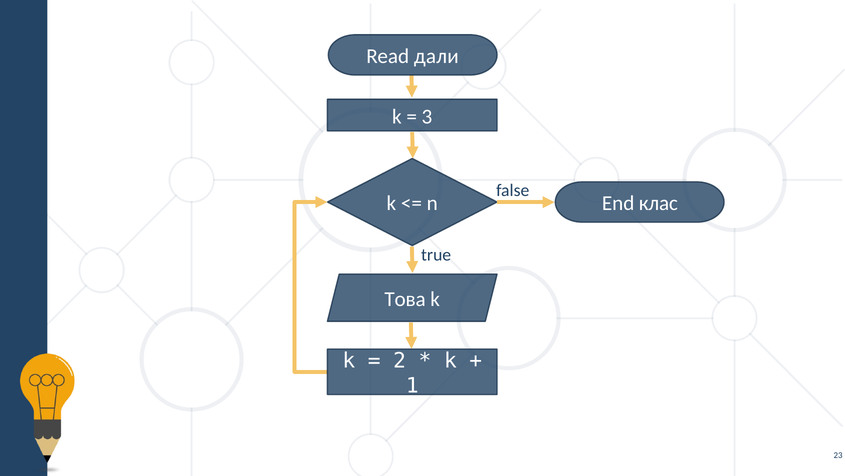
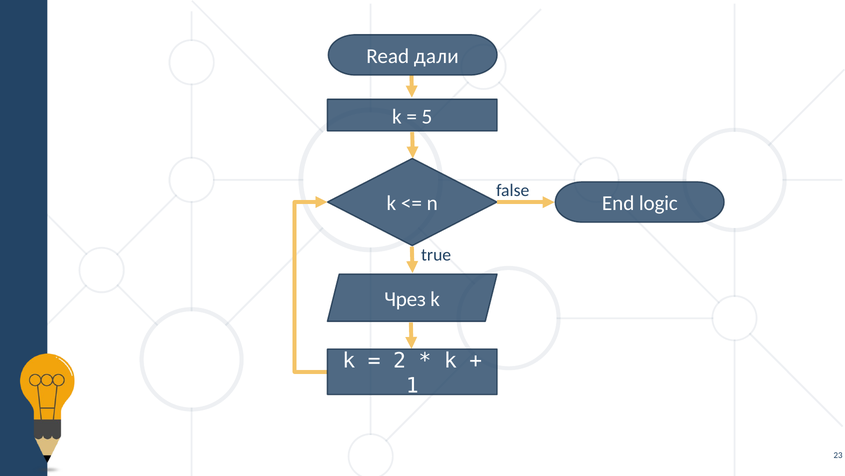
3: 3 -> 5
клас: клас -> logic
Това: Това -> Чрез
